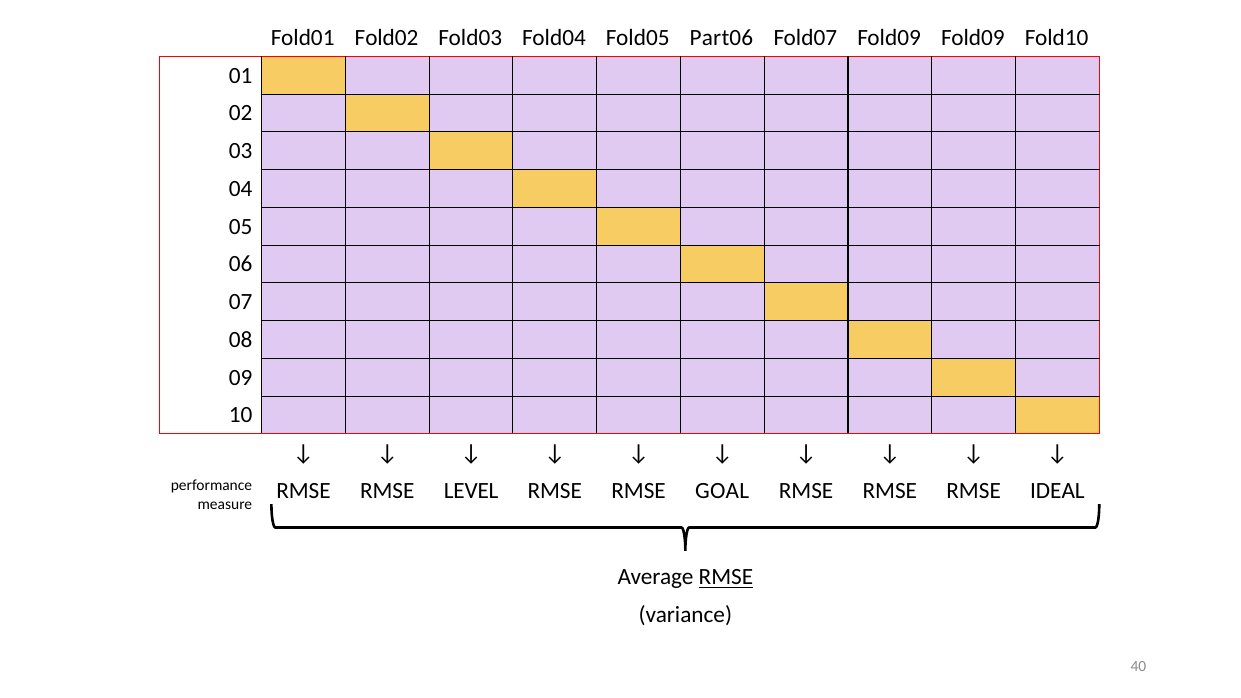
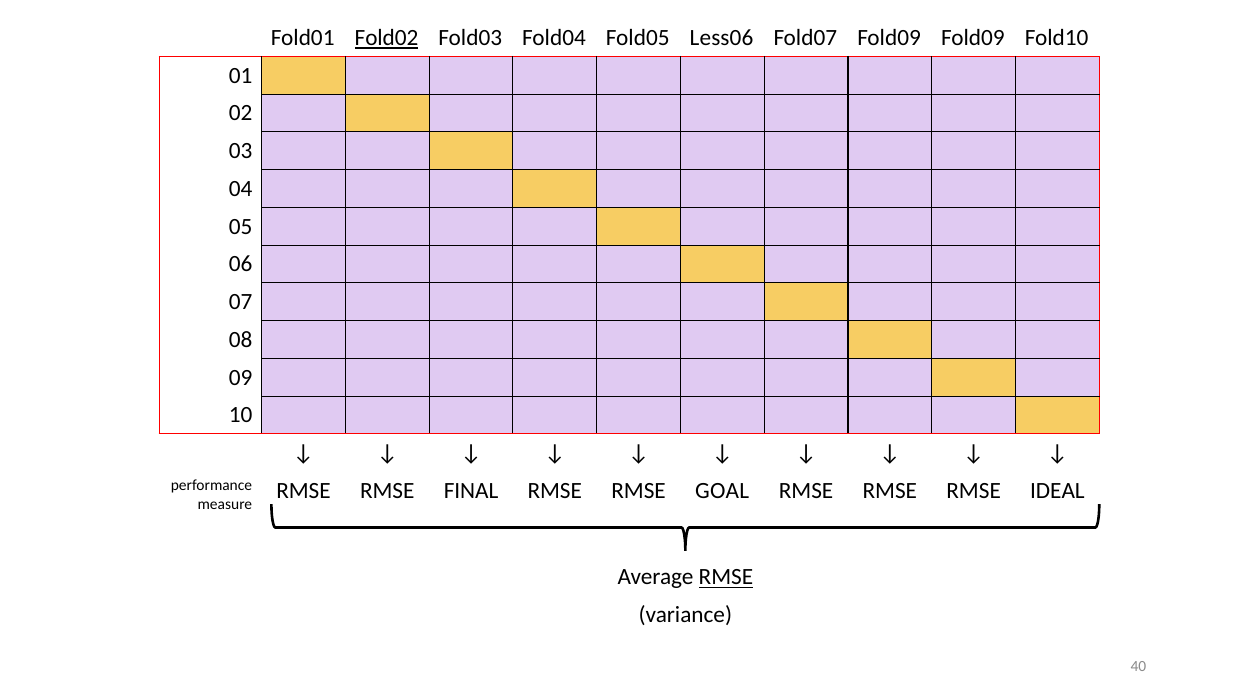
Fold02 underline: none -> present
Part06: Part06 -> Less06
LEVEL: LEVEL -> FINAL
